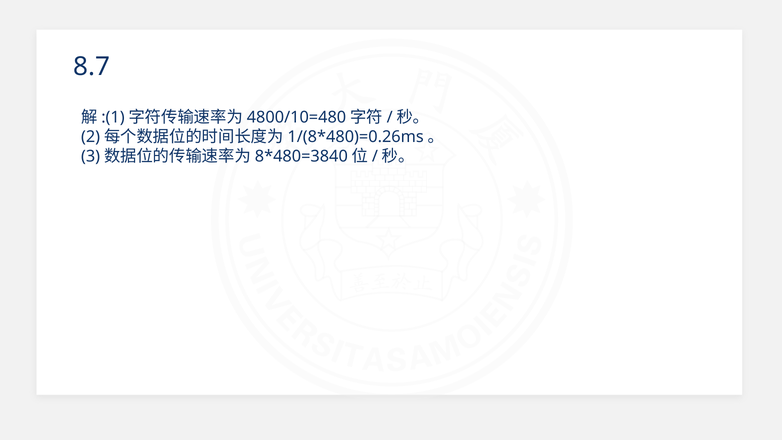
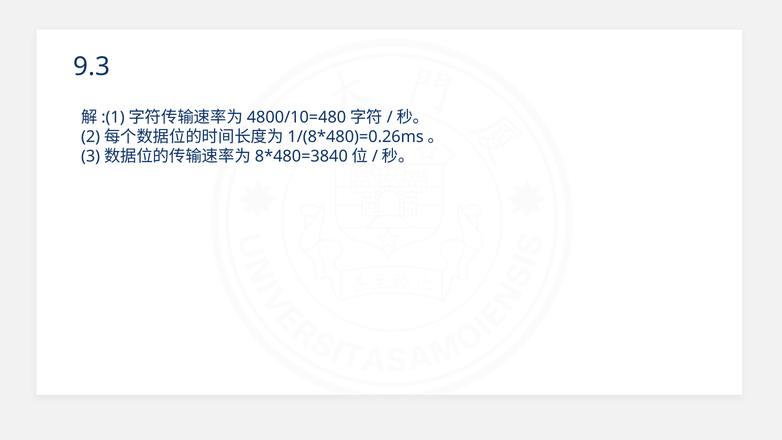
8.7: 8.7 -> 9.3
